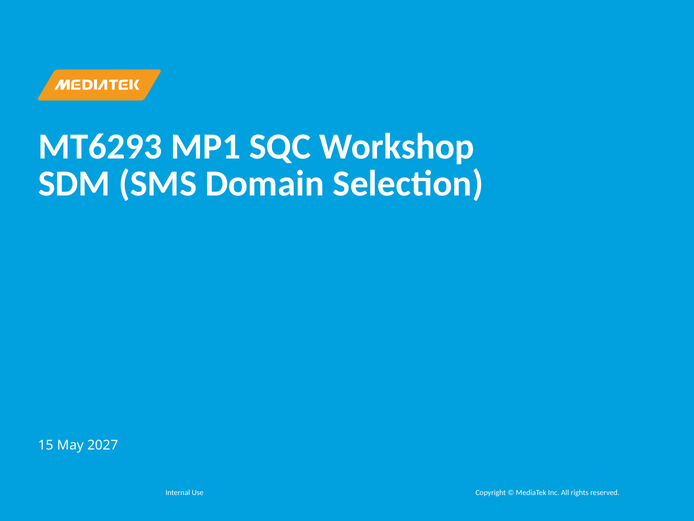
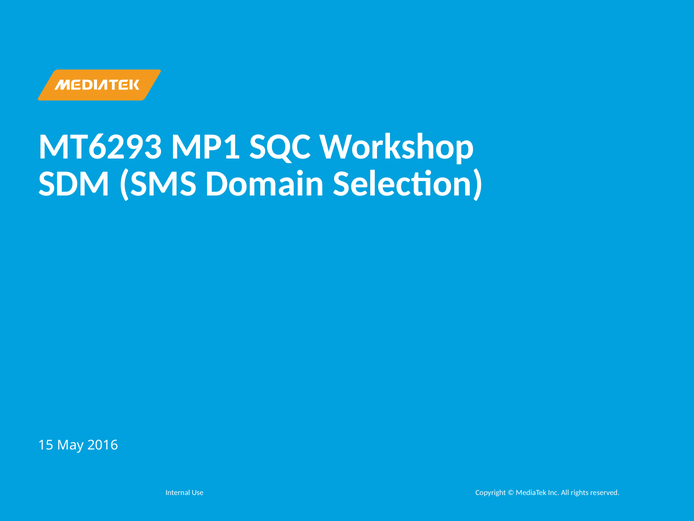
2027: 2027 -> 2016
